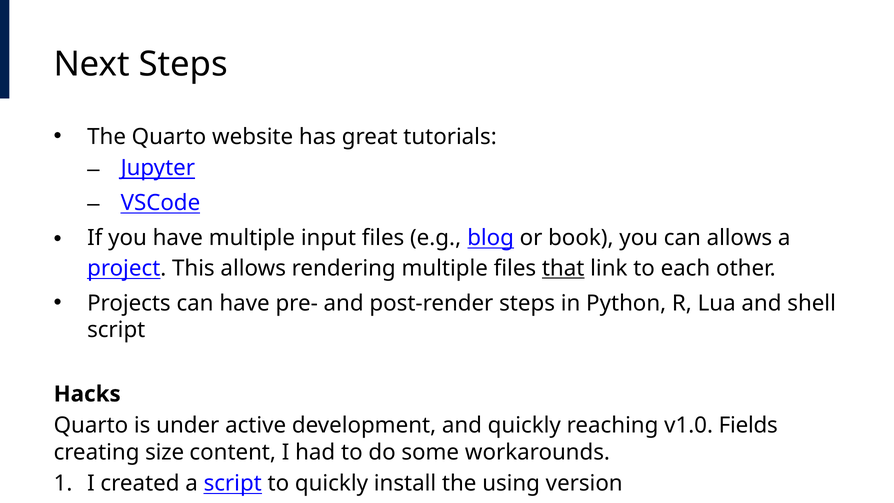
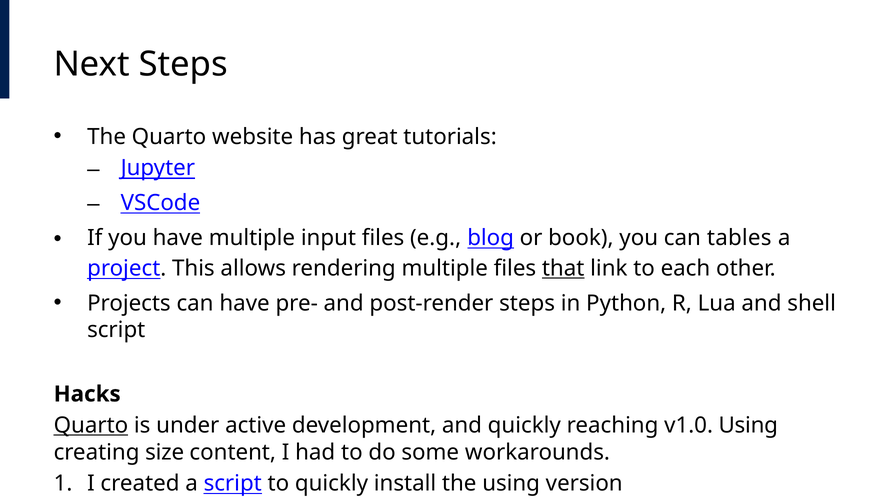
can allows: allows -> tables
Quarto at (91, 425) underline: none -> present
v1.0 Fields: Fields -> Using
